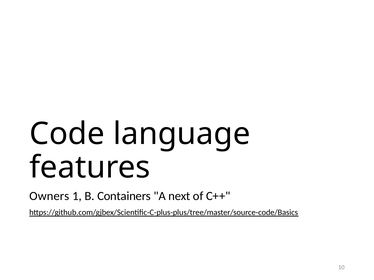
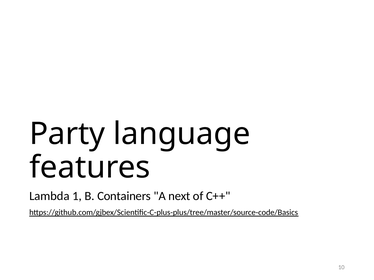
Code: Code -> Party
Owners: Owners -> Lambda
